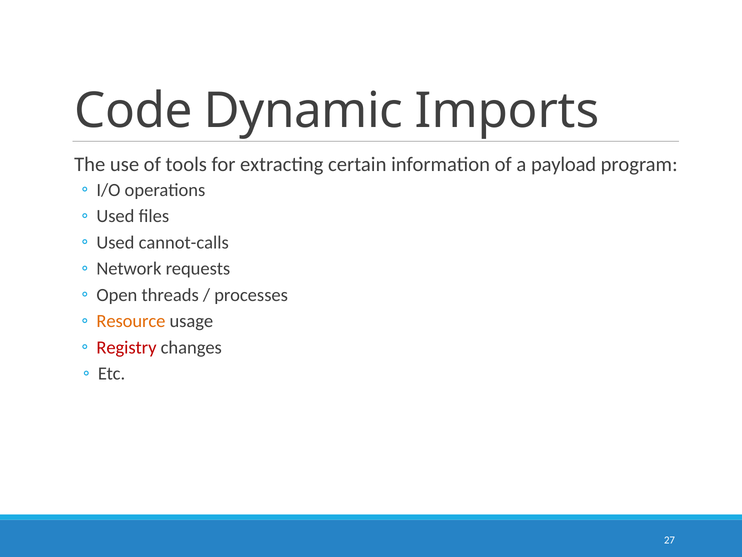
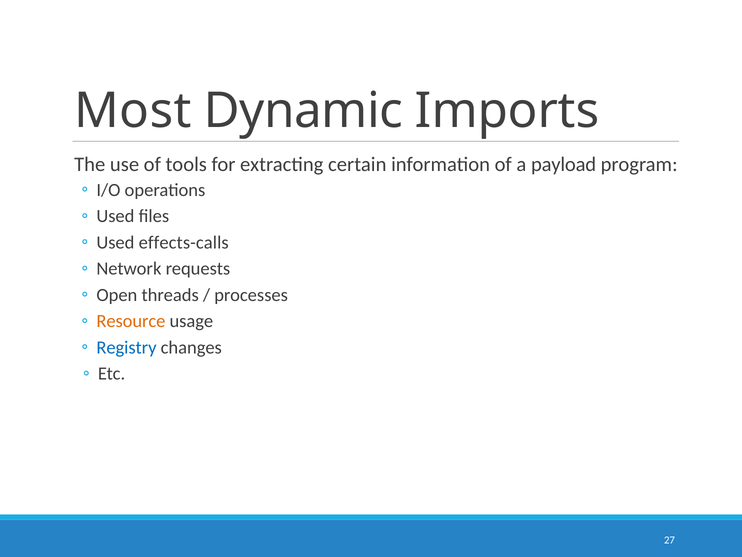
Code: Code -> Most
cannot-calls: cannot-calls -> effects-calls
Registry colour: red -> blue
